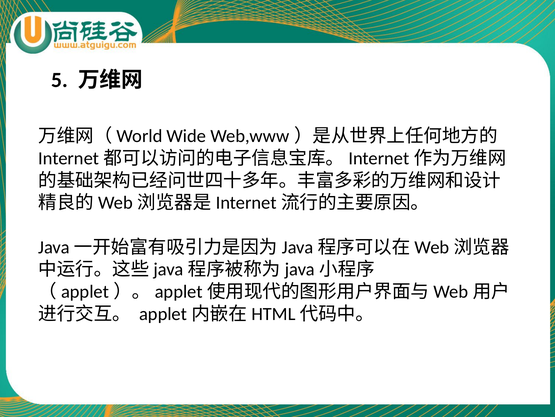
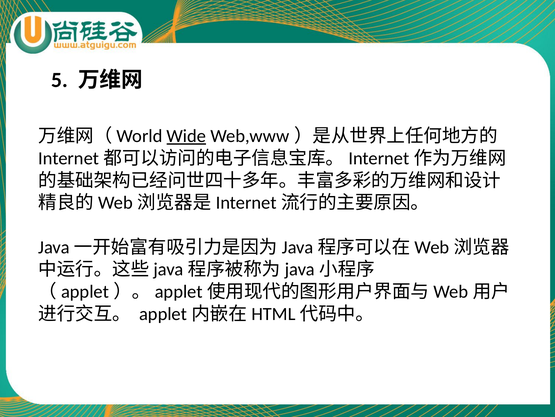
Wide underline: none -> present
